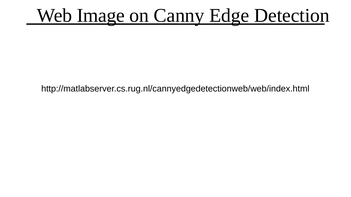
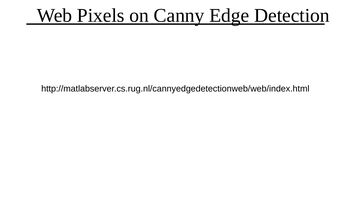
Image: Image -> Pixels
